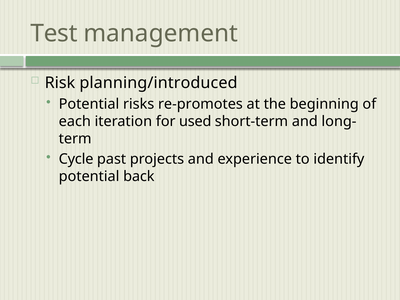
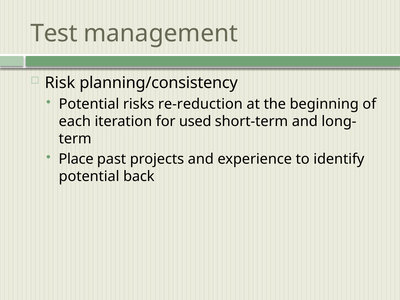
planning/introduced: planning/introduced -> planning/consistency
re-promotes: re-promotes -> re-reduction
Cycle: Cycle -> Place
